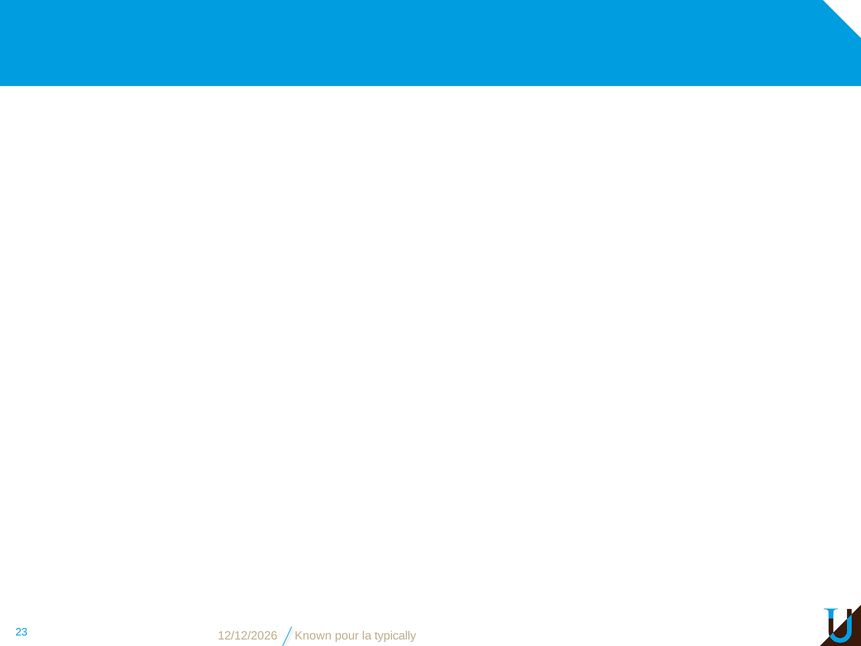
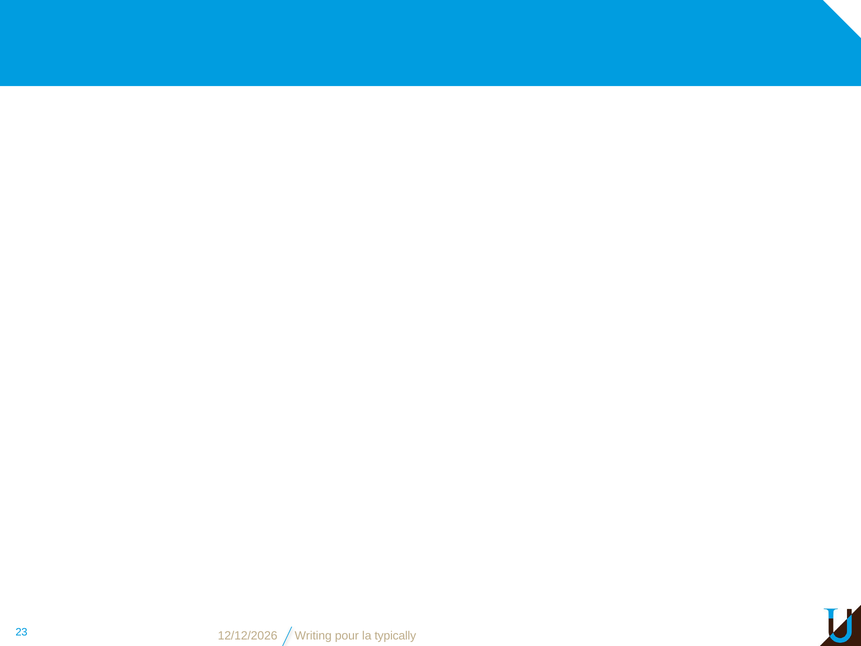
Known: Known -> Writing
